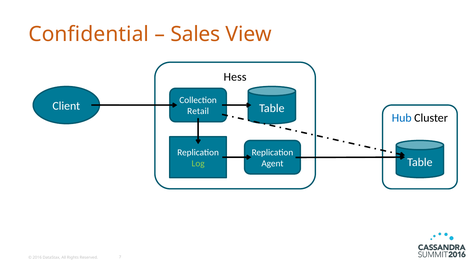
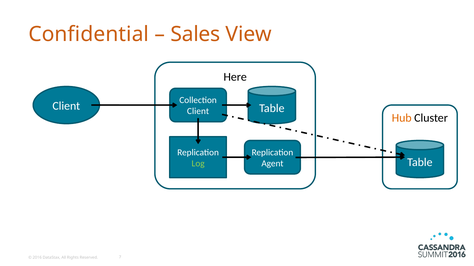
Hess: Hess -> Here
Retail at (198, 111): Retail -> Client
Hub colour: blue -> orange
